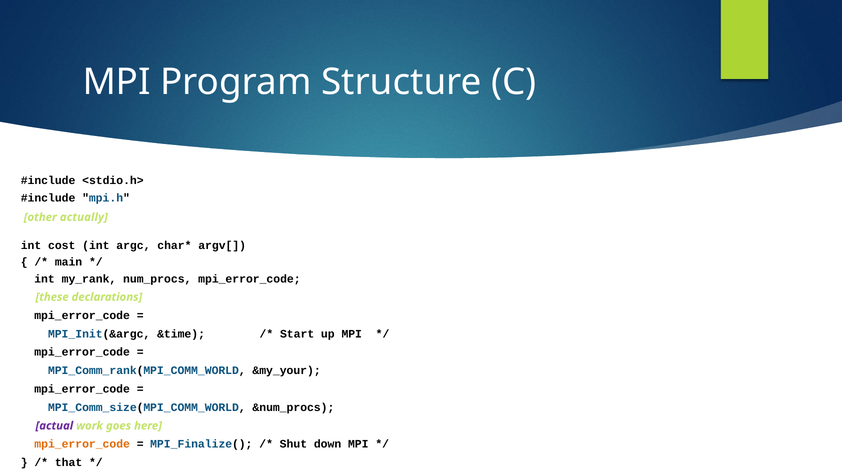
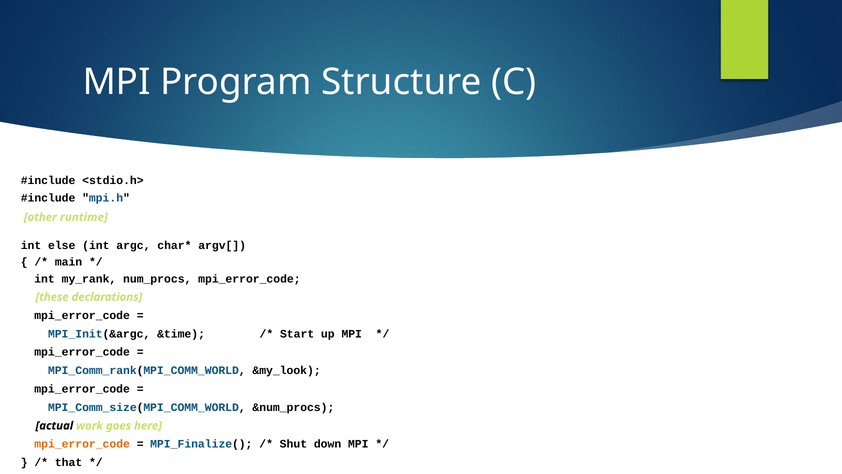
actually: actually -> runtime
cost: cost -> else
&my_your: &my_your -> &my_look
actual colour: purple -> black
